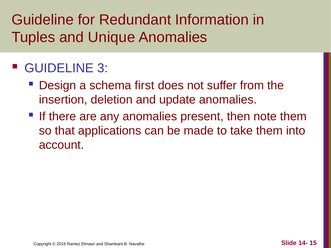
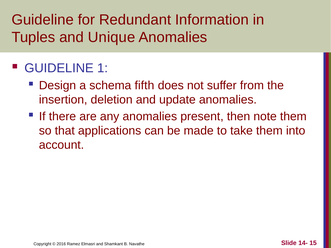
3: 3 -> 1
first: first -> fifth
